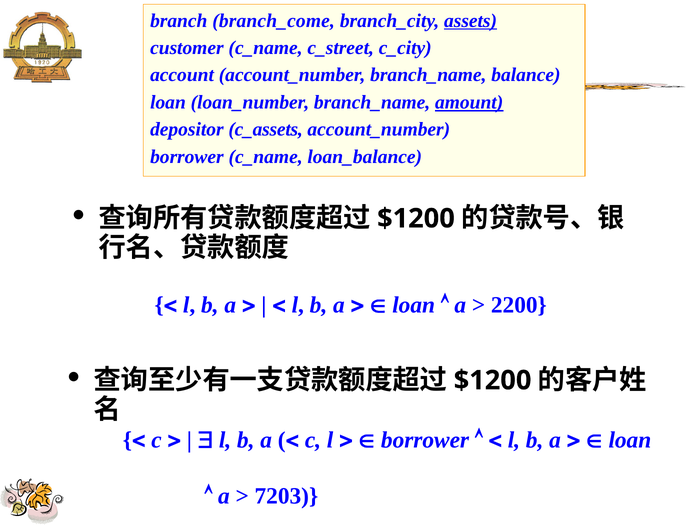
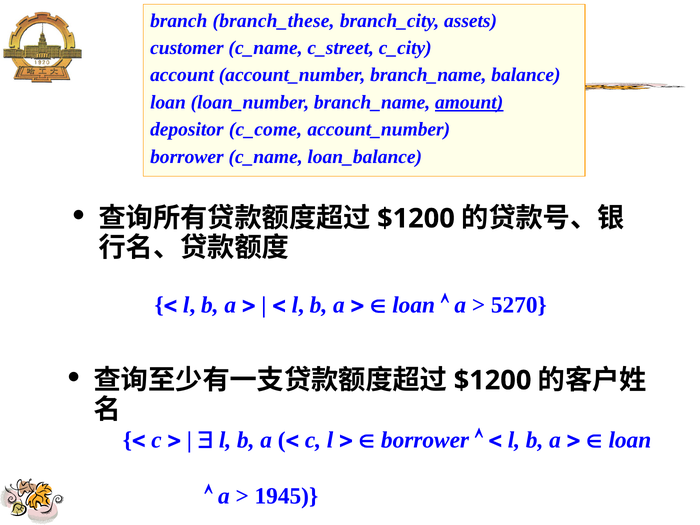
branch_come: branch_come -> branch_these
assets underline: present -> none
c_assets: c_assets -> c_come
2200: 2200 -> 5270
7203: 7203 -> 1945
